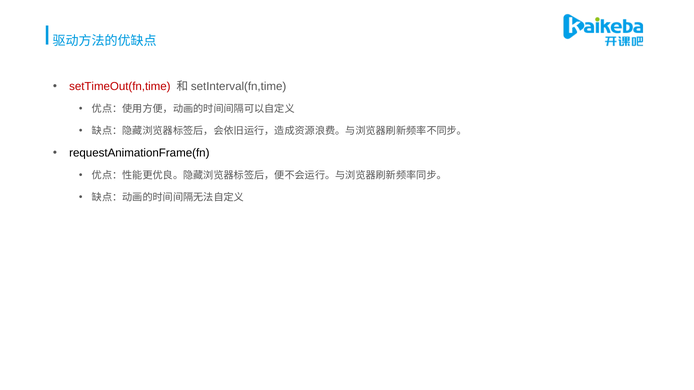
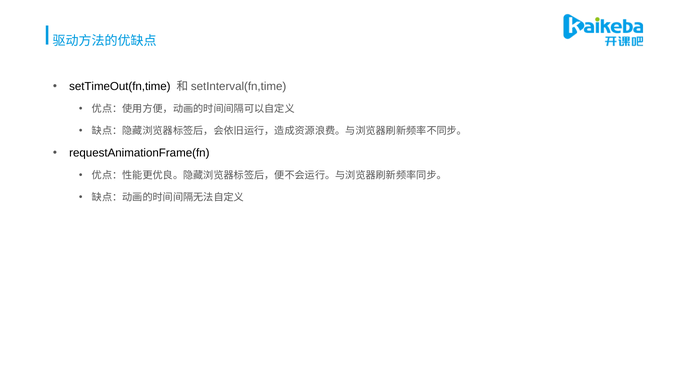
setTimeOut(fn,time colour: red -> black
